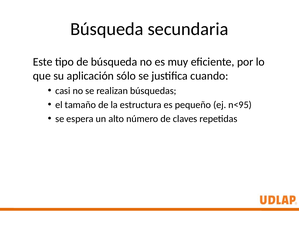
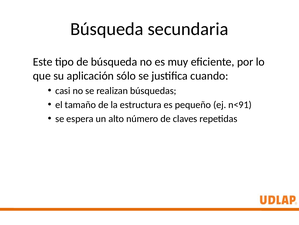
n<95: n<95 -> n<91
